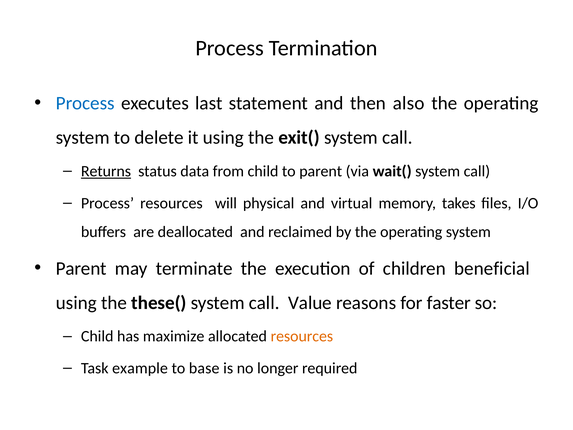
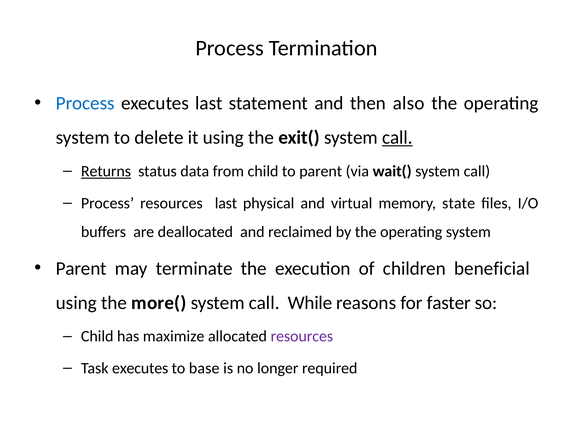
call at (397, 138) underline: none -> present
resources will: will -> last
takes: takes -> state
these(: these( -> more(
Value: Value -> While
resources at (302, 336) colour: orange -> purple
Task example: example -> executes
